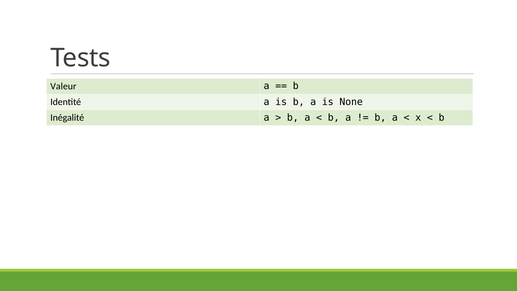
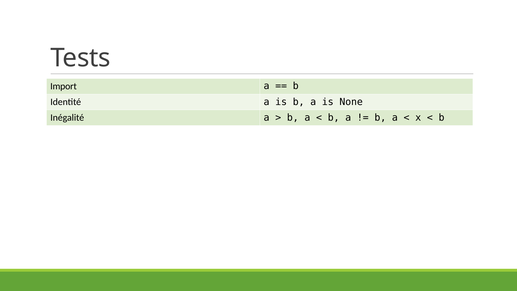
Valeur: Valeur -> Import
